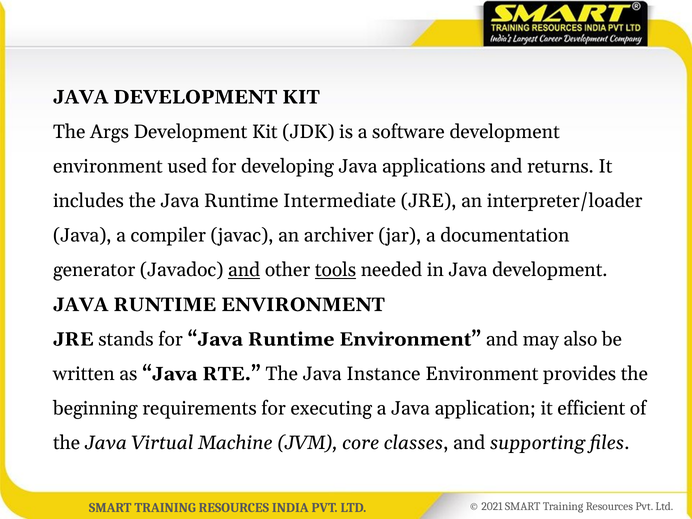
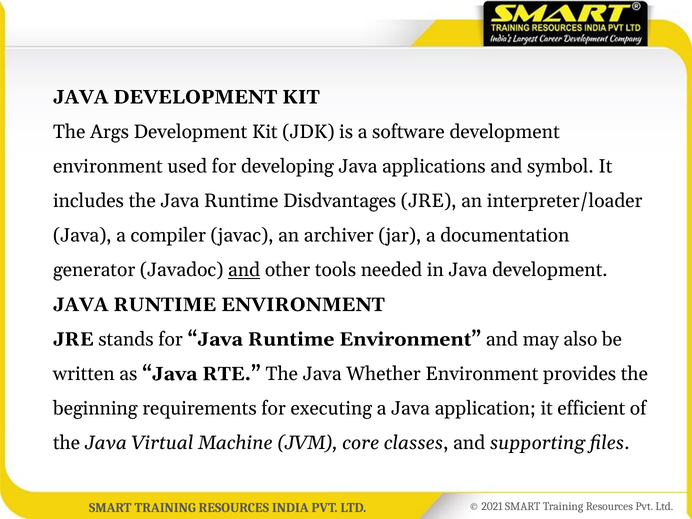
returns: returns -> symbol
Intermediate: Intermediate -> Disdvantages
tools underline: present -> none
Instance: Instance -> Whether
